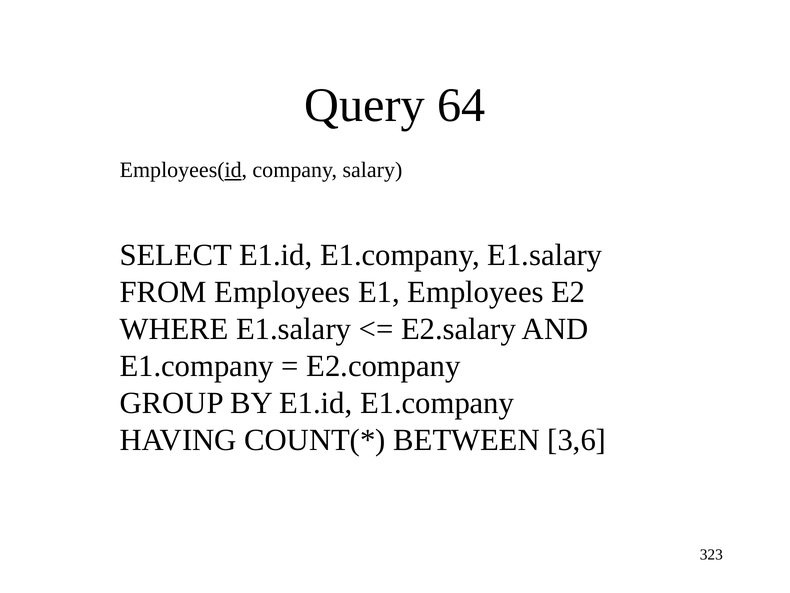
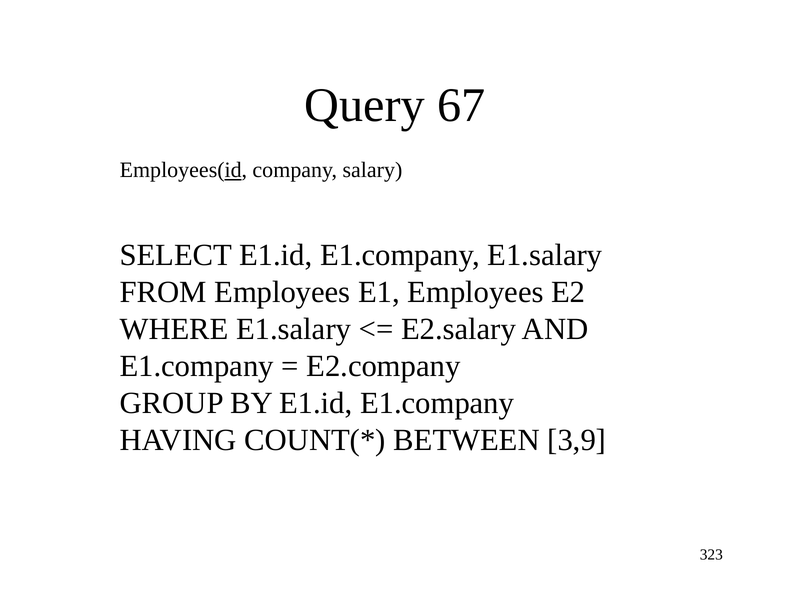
64: 64 -> 67
3,6: 3,6 -> 3,9
